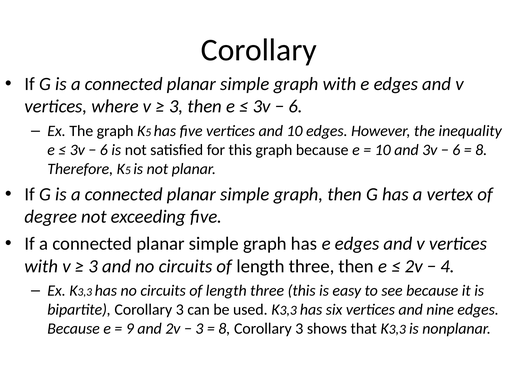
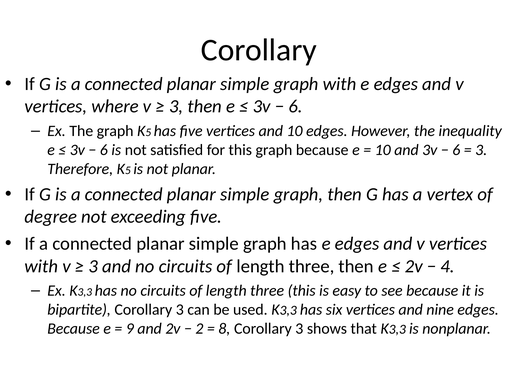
8 at (481, 150): 8 -> 3
3 at (199, 329): 3 -> 2
